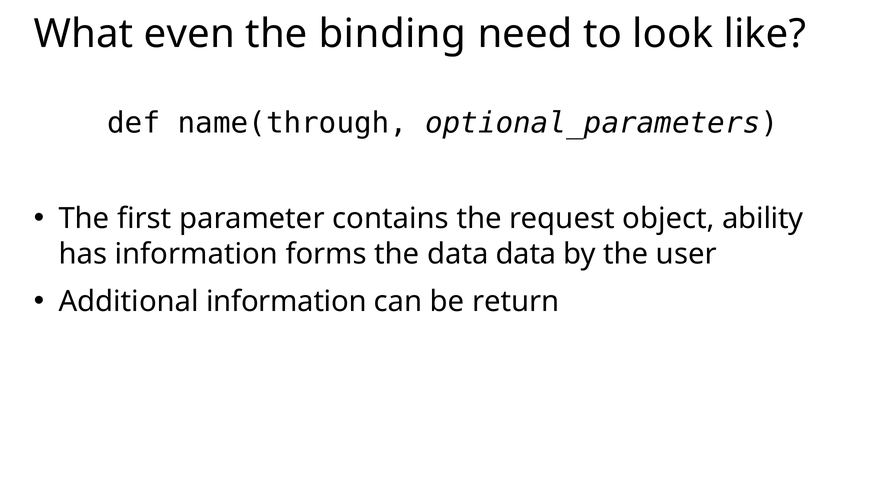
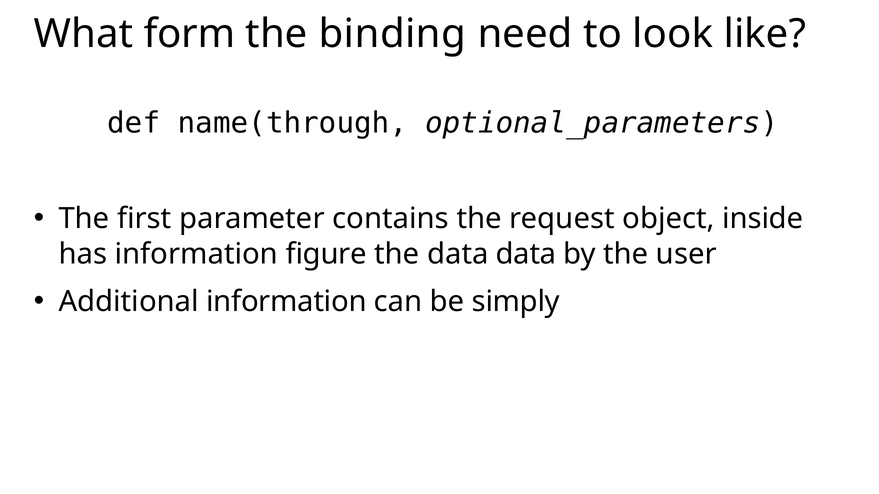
even: even -> form
ability: ability -> inside
forms: forms -> figure
return: return -> simply
